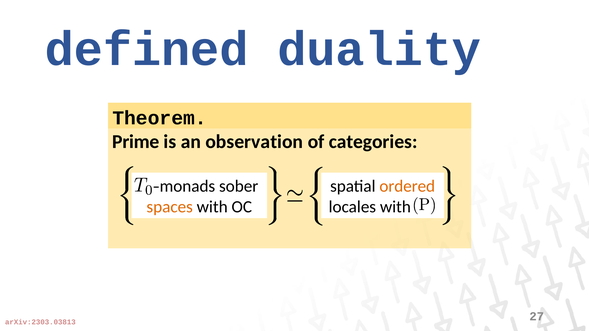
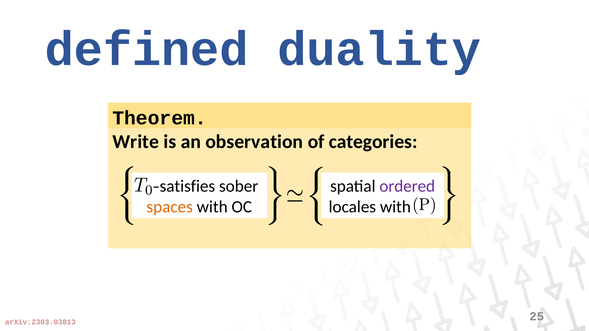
Prime: Prime -> Write
monads: monads -> satisfies
ordered colour: orange -> purple
27: 27 -> 25
